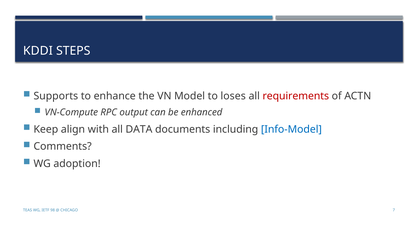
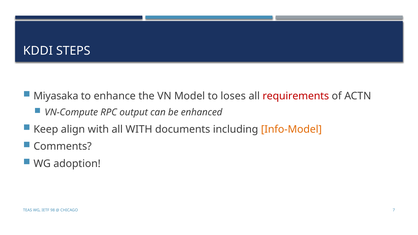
Supports: Supports -> Miyasaka
all DATA: DATA -> WITH
Info-Model colour: blue -> orange
